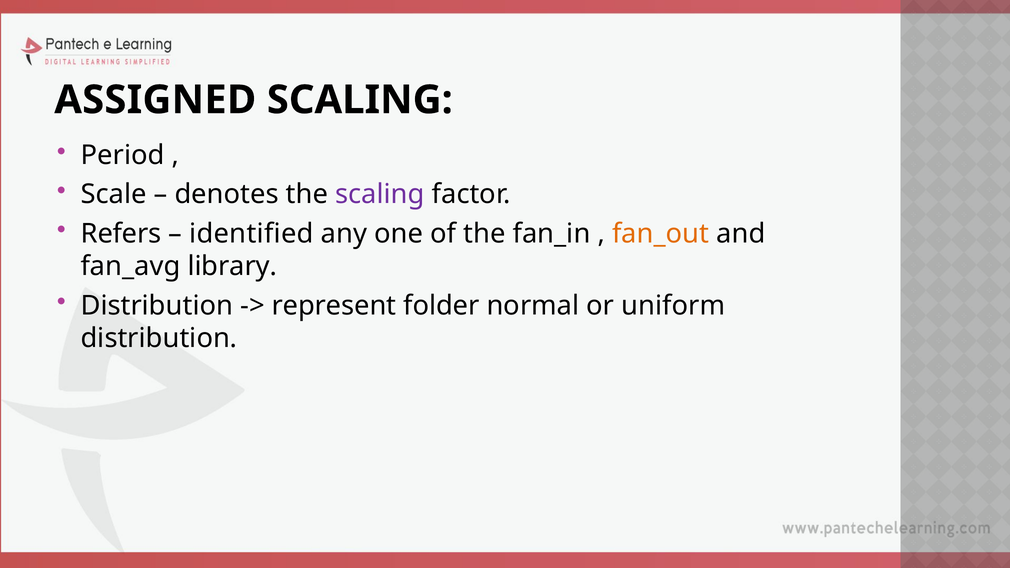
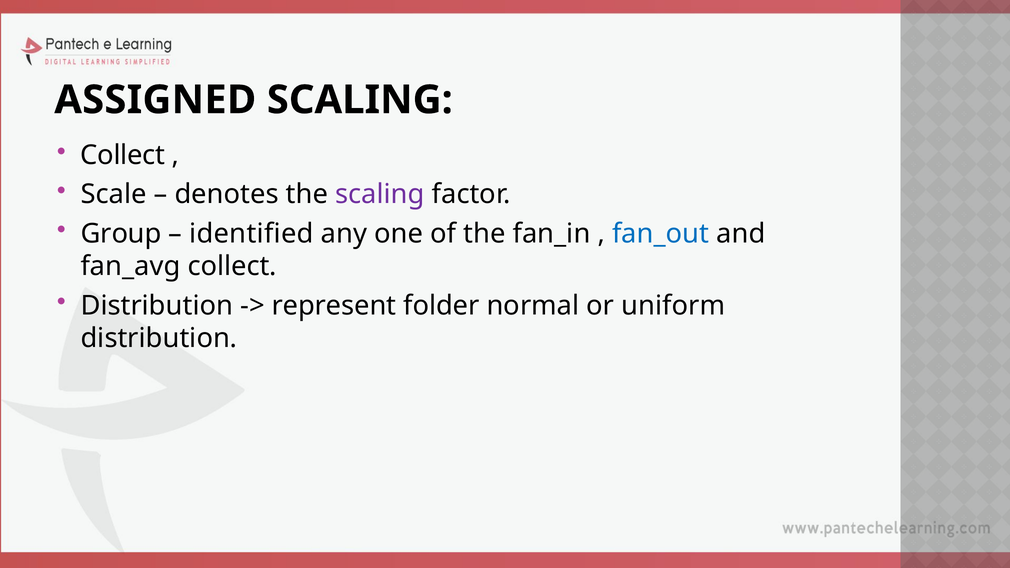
Period at (123, 155): Period -> Collect
Refers: Refers -> Group
fan_out colour: orange -> blue
fan_avg library: library -> collect
